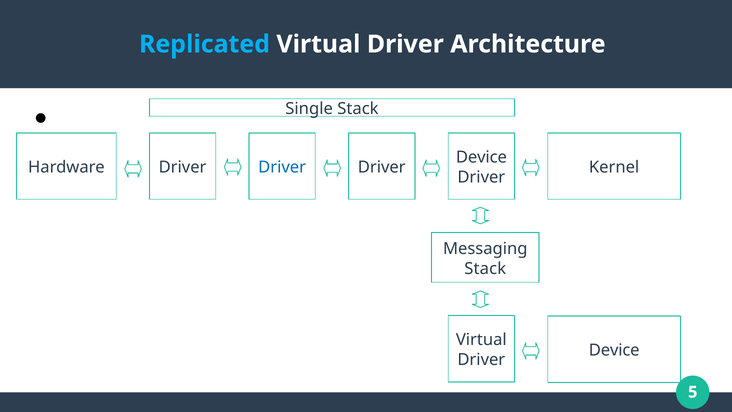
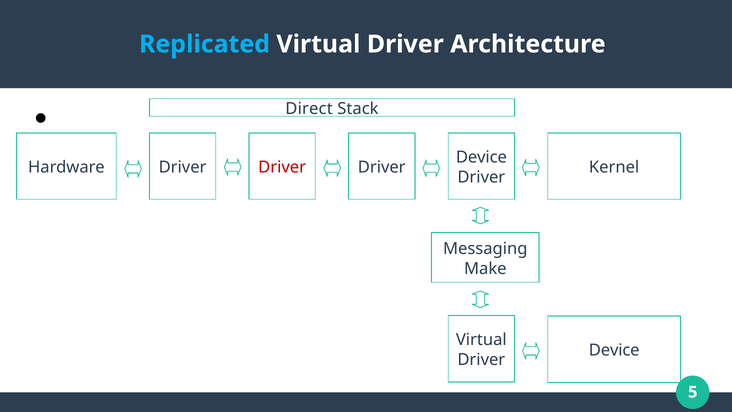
Single: Single -> Direct
Driver at (282, 167) colour: blue -> red
Stack at (485, 268): Stack -> Make
